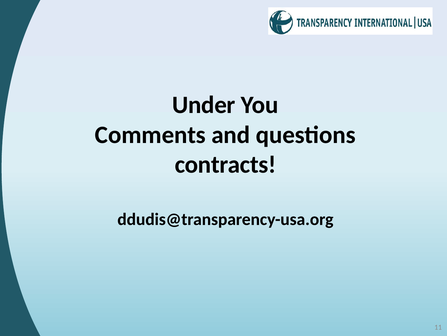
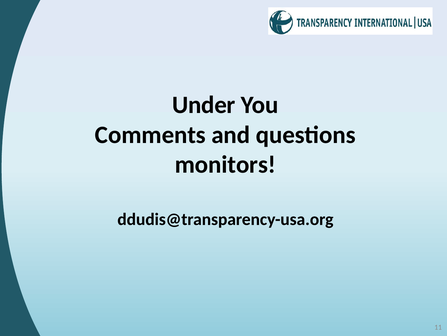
contracts: contracts -> monitors
